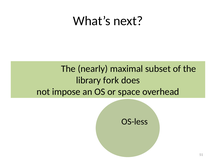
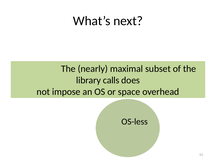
fork: fork -> calls
